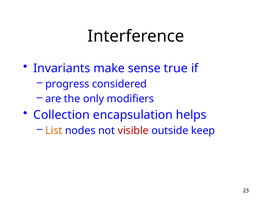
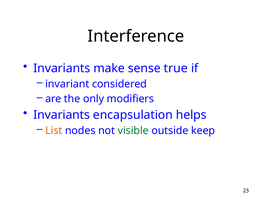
progress: progress -> invariant
Collection at (62, 115): Collection -> Invariants
visible colour: red -> green
